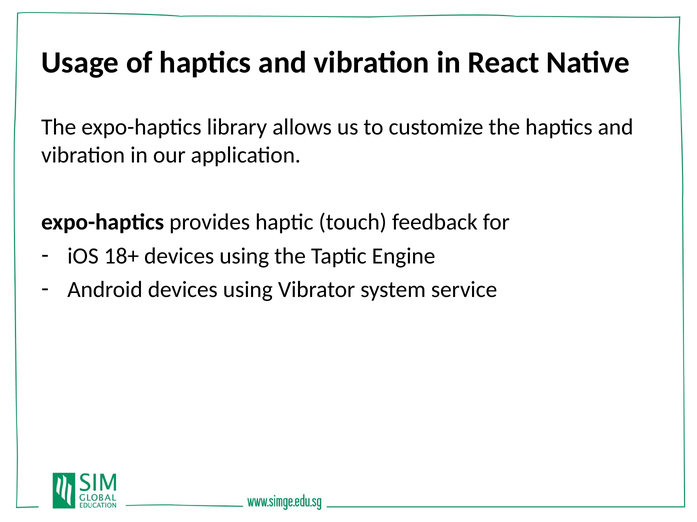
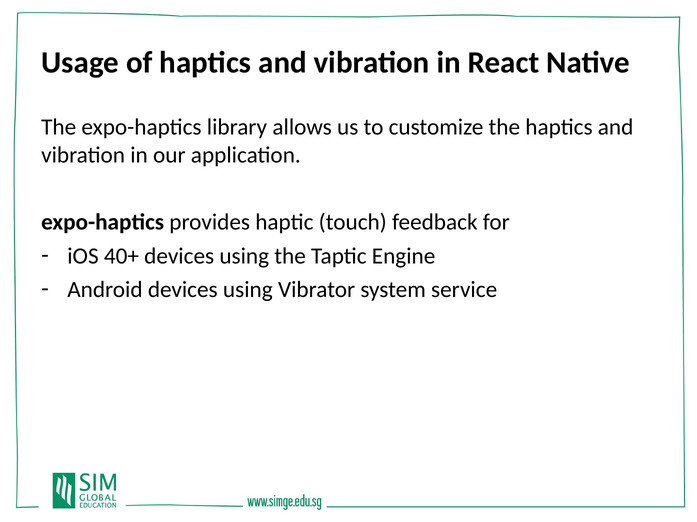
18+: 18+ -> 40+
